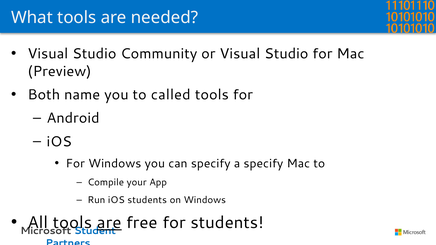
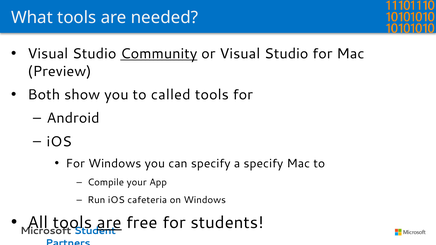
Community underline: none -> present
name: name -> show
iOS students: students -> cafeteria
